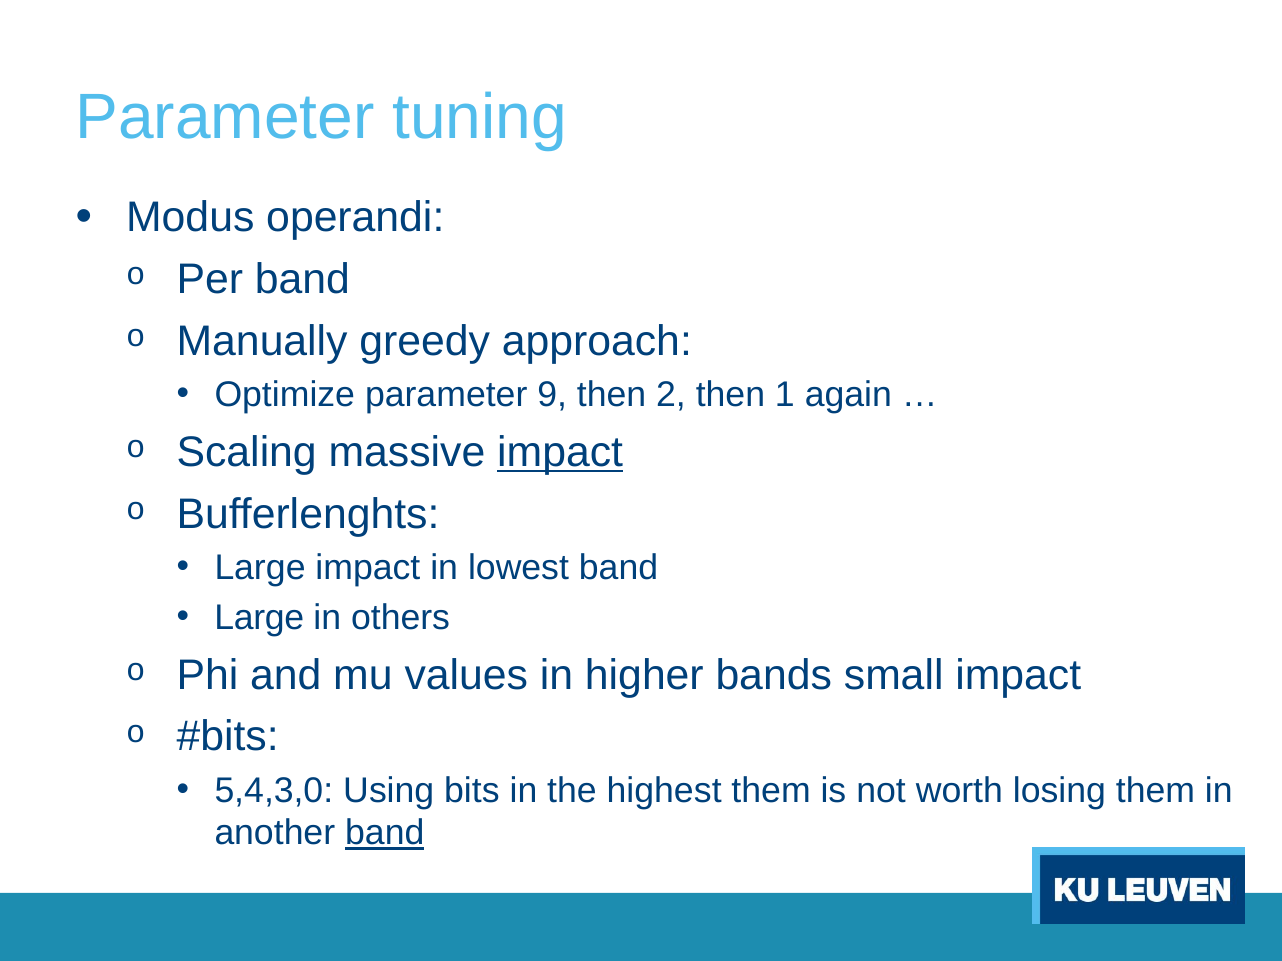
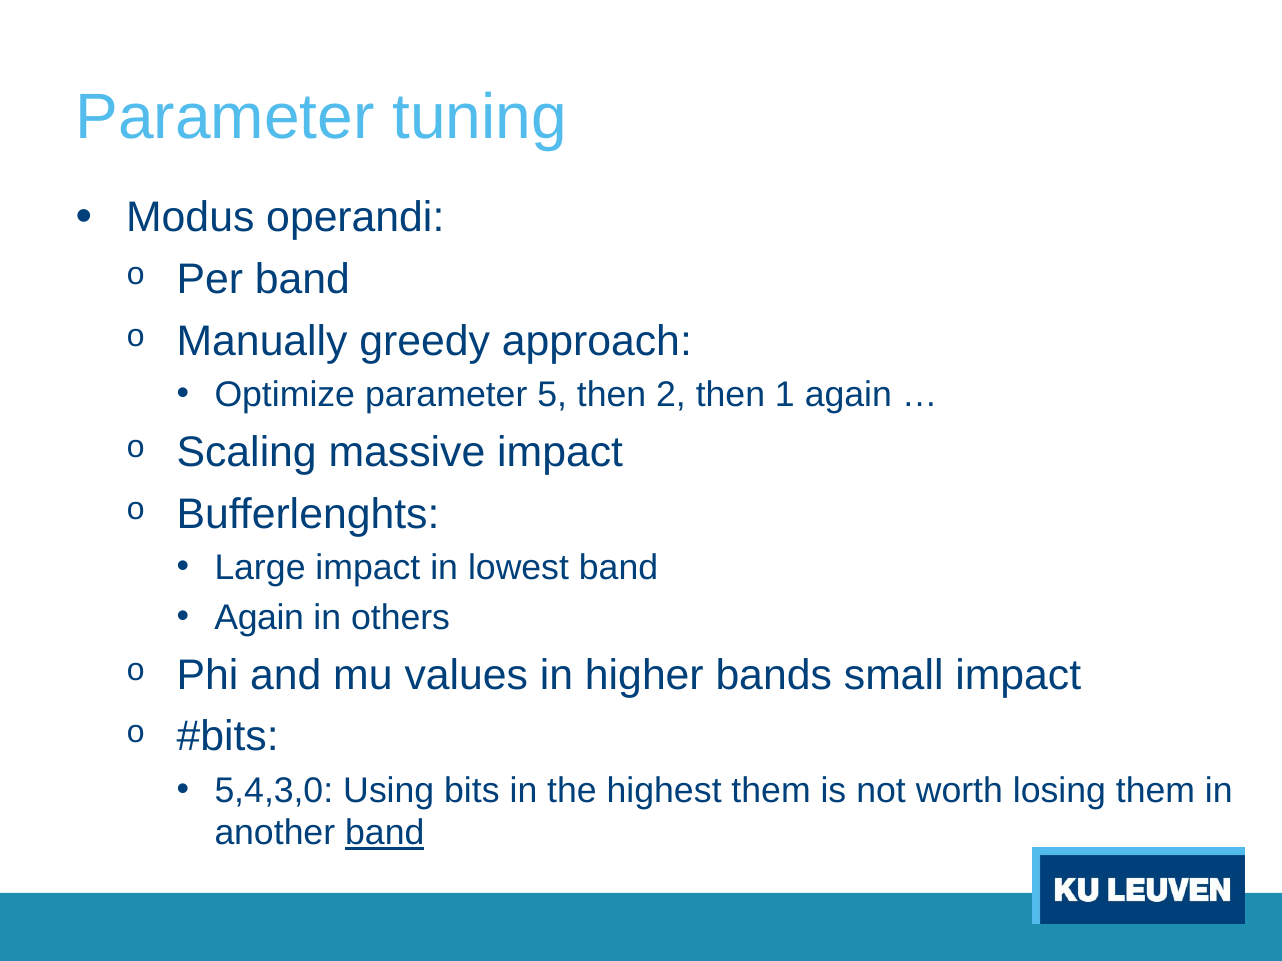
9: 9 -> 5
impact at (560, 453) underline: present -> none
Large at (259, 618): Large -> Again
